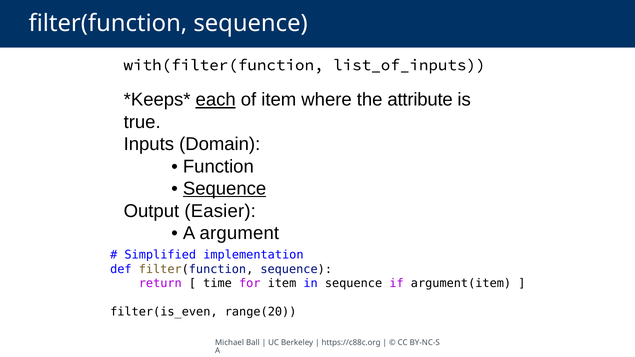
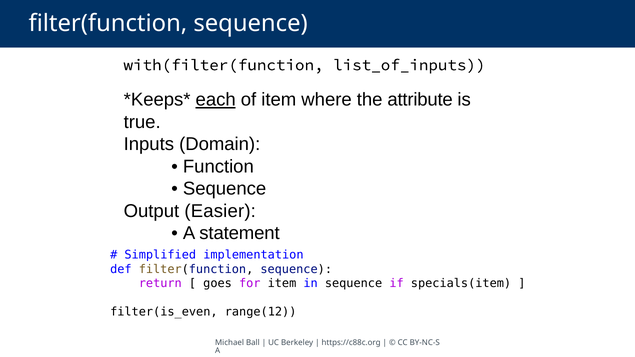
Sequence at (225, 189) underline: present -> none
argument: argument -> statement
time: time -> goes
argument(item: argument(item -> specials(item
range(20: range(20 -> range(12
